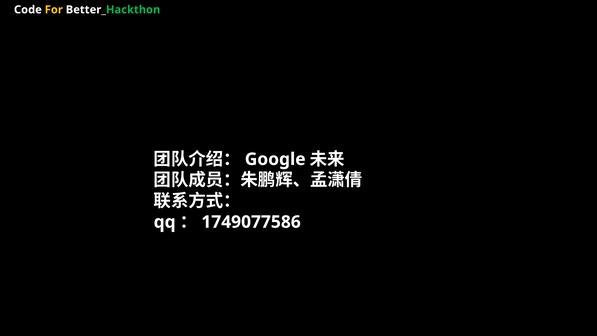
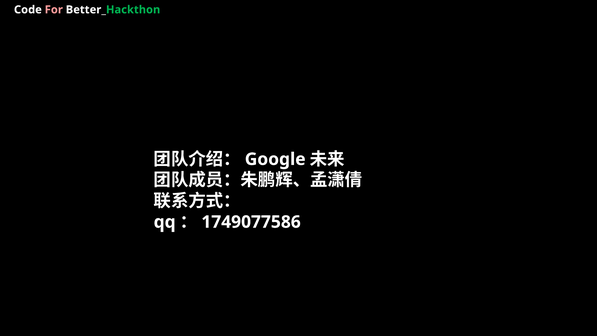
For colour: yellow -> pink
